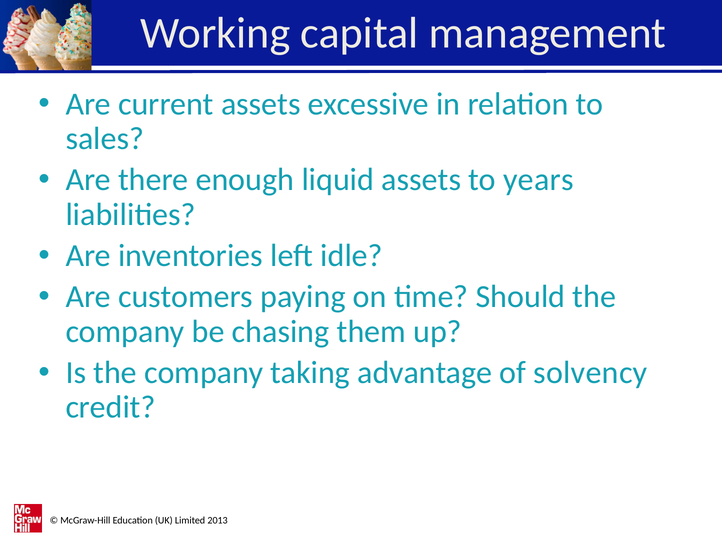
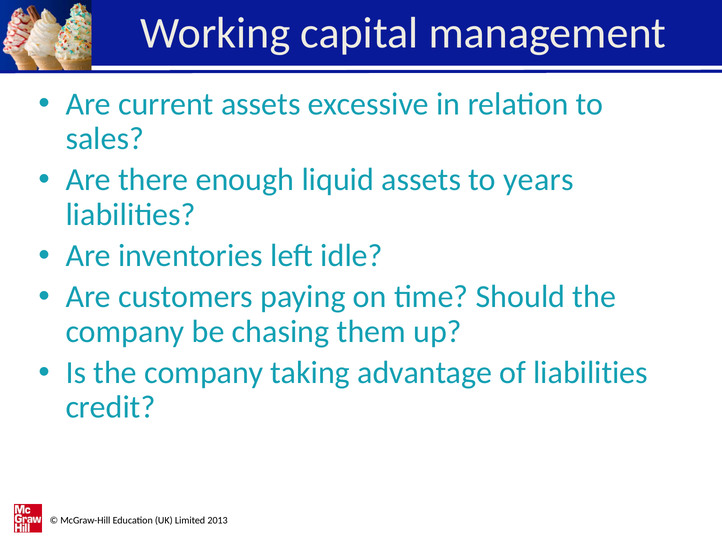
of solvency: solvency -> liabilities
